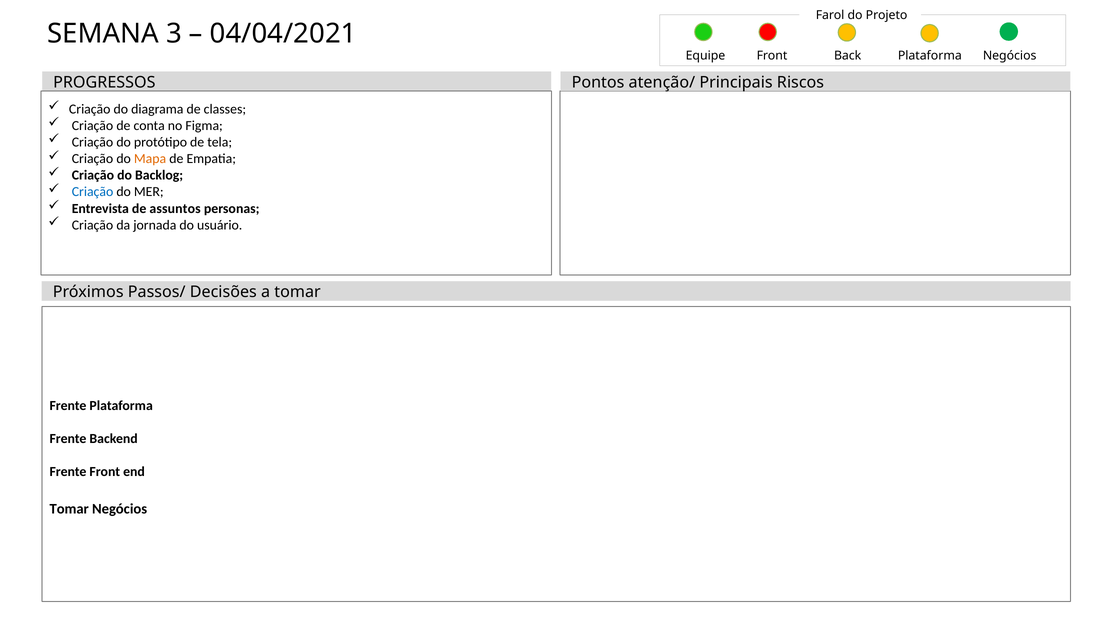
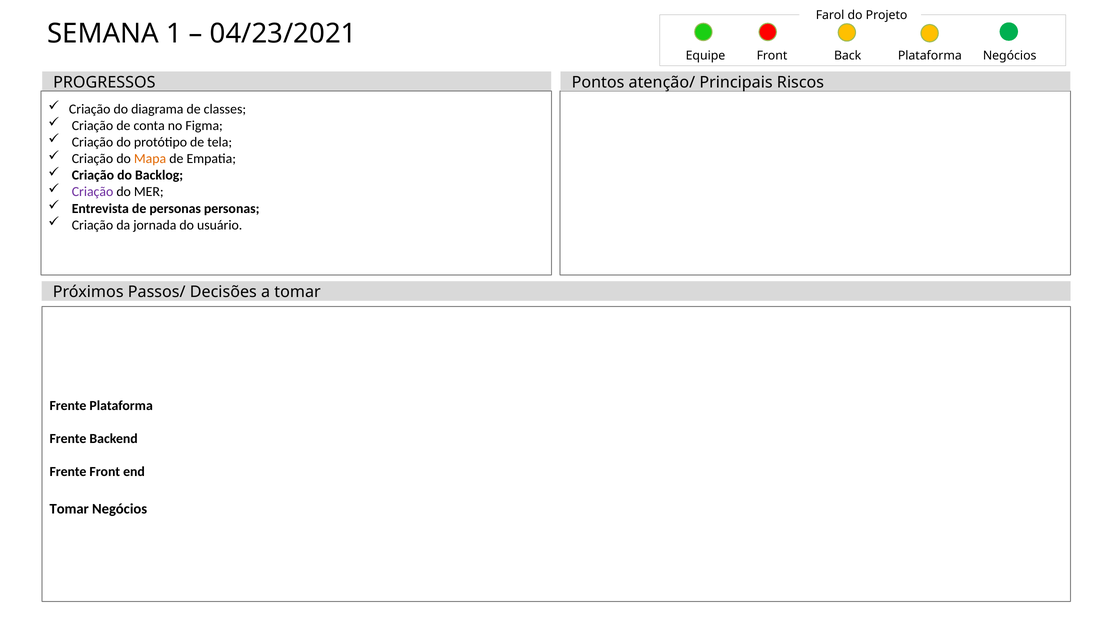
3: 3 -> 1
04/04/2021: 04/04/2021 -> 04/23/2021
Criação at (93, 192) colour: blue -> purple
de assuntos: assuntos -> personas
